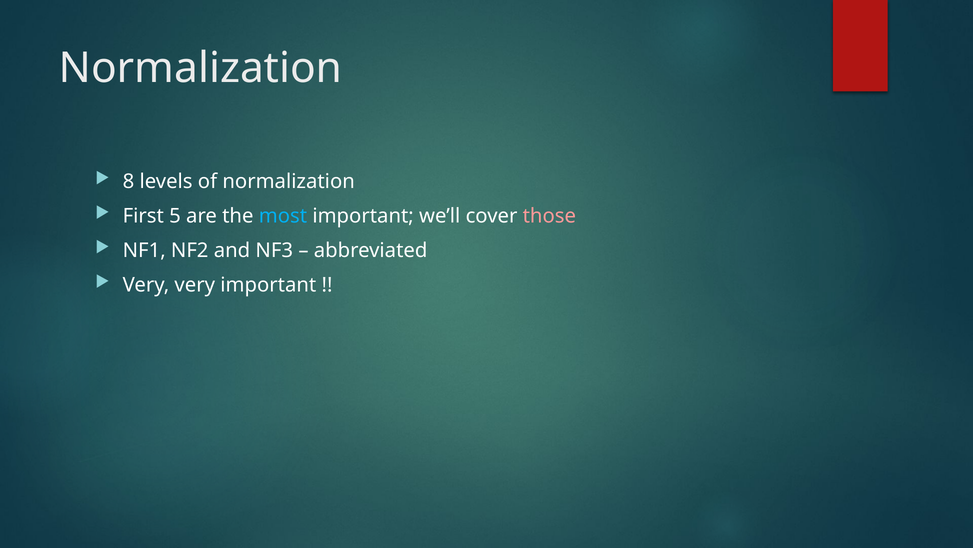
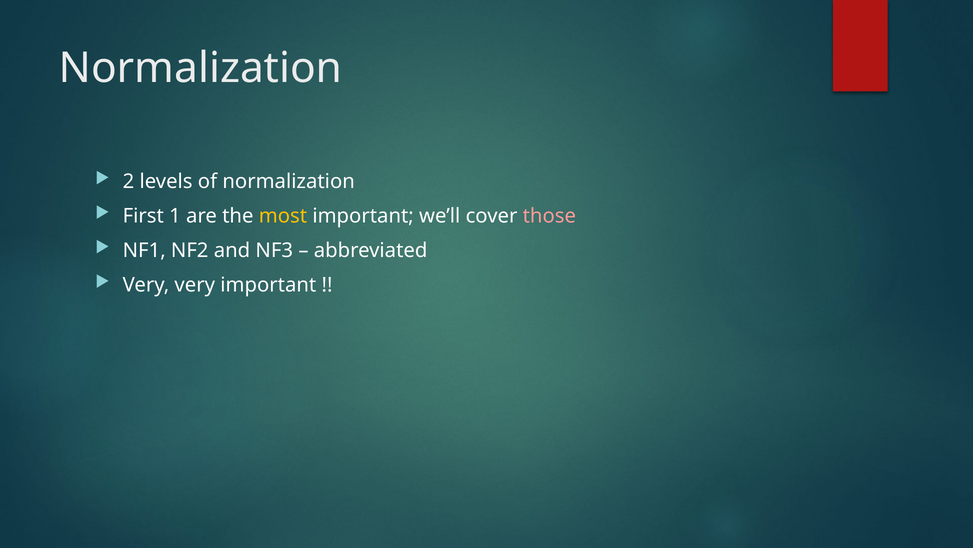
8: 8 -> 2
5: 5 -> 1
most colour: light blue -> yellow
